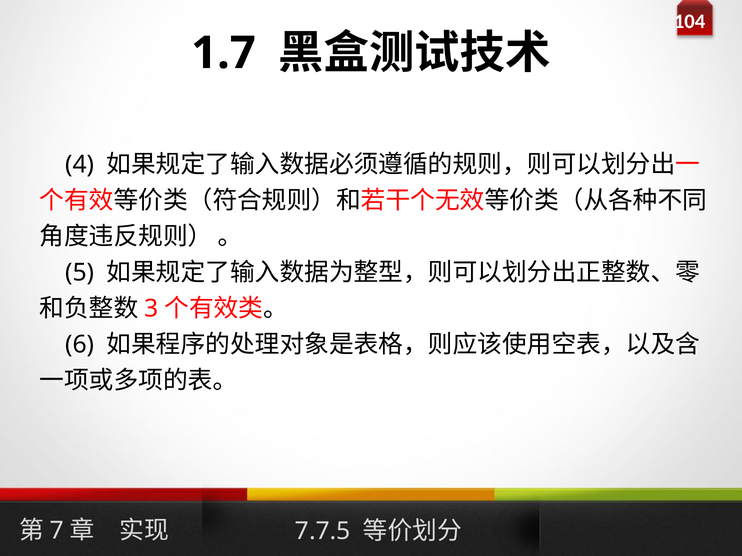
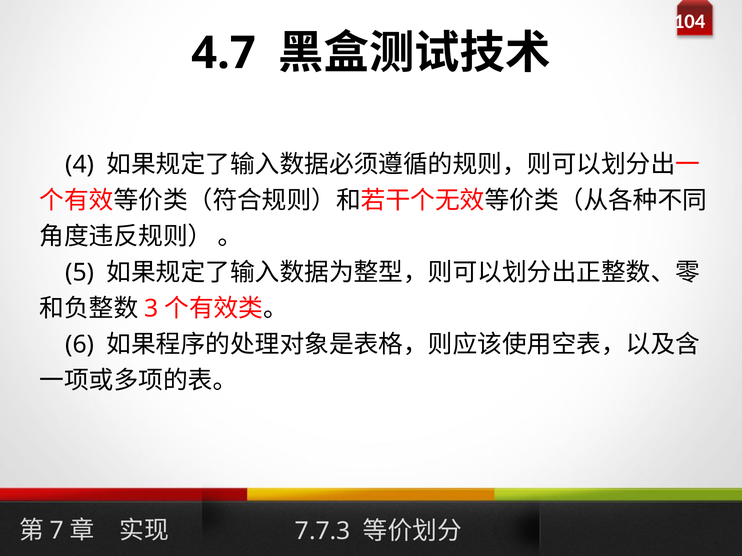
1.7: 1.7 -> 4.7
7.7.5: 7.7.5 -> 7.7.3
